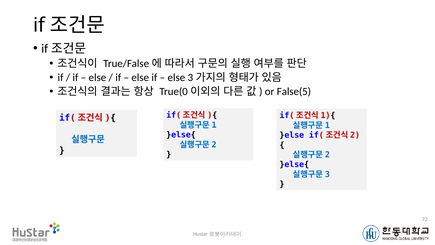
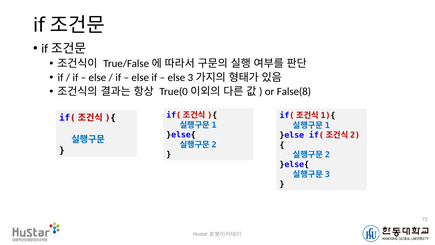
False(5: False(5 -> False(8
